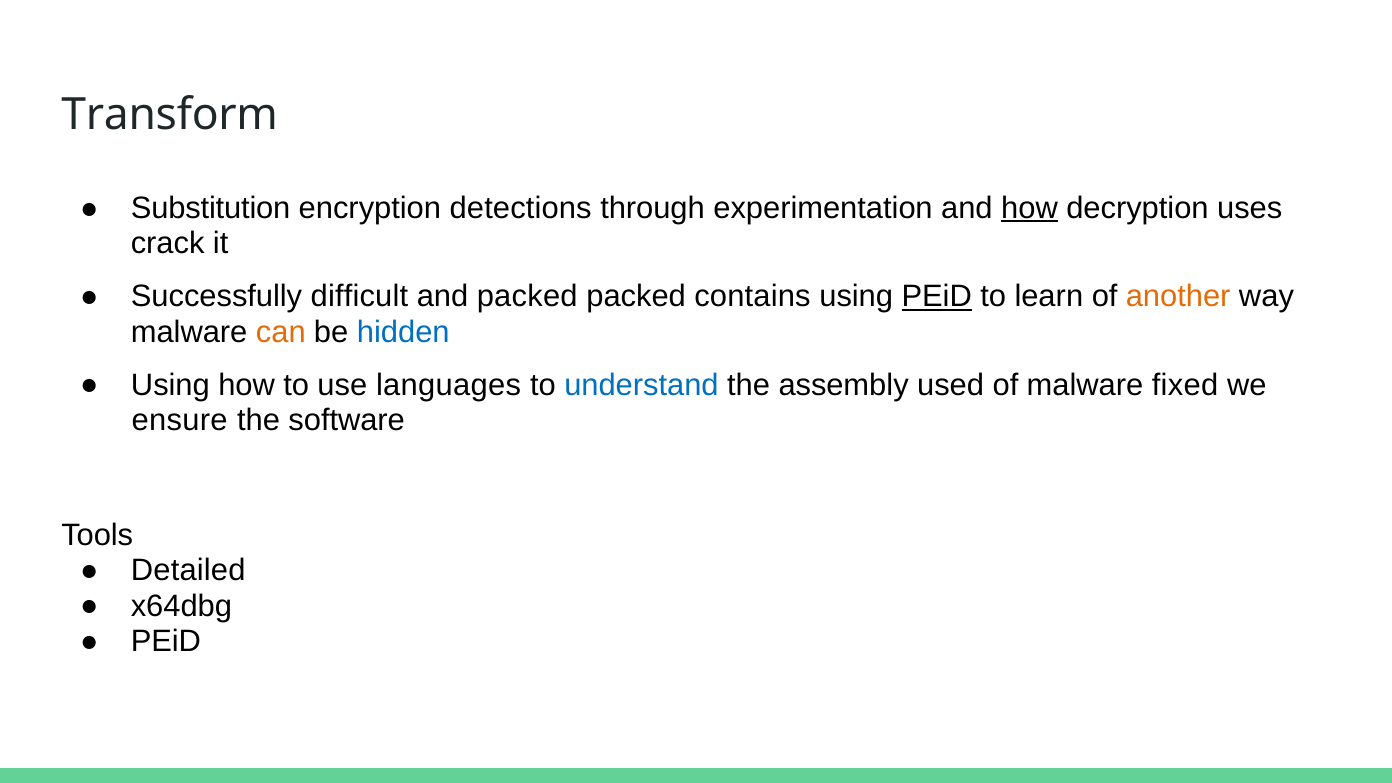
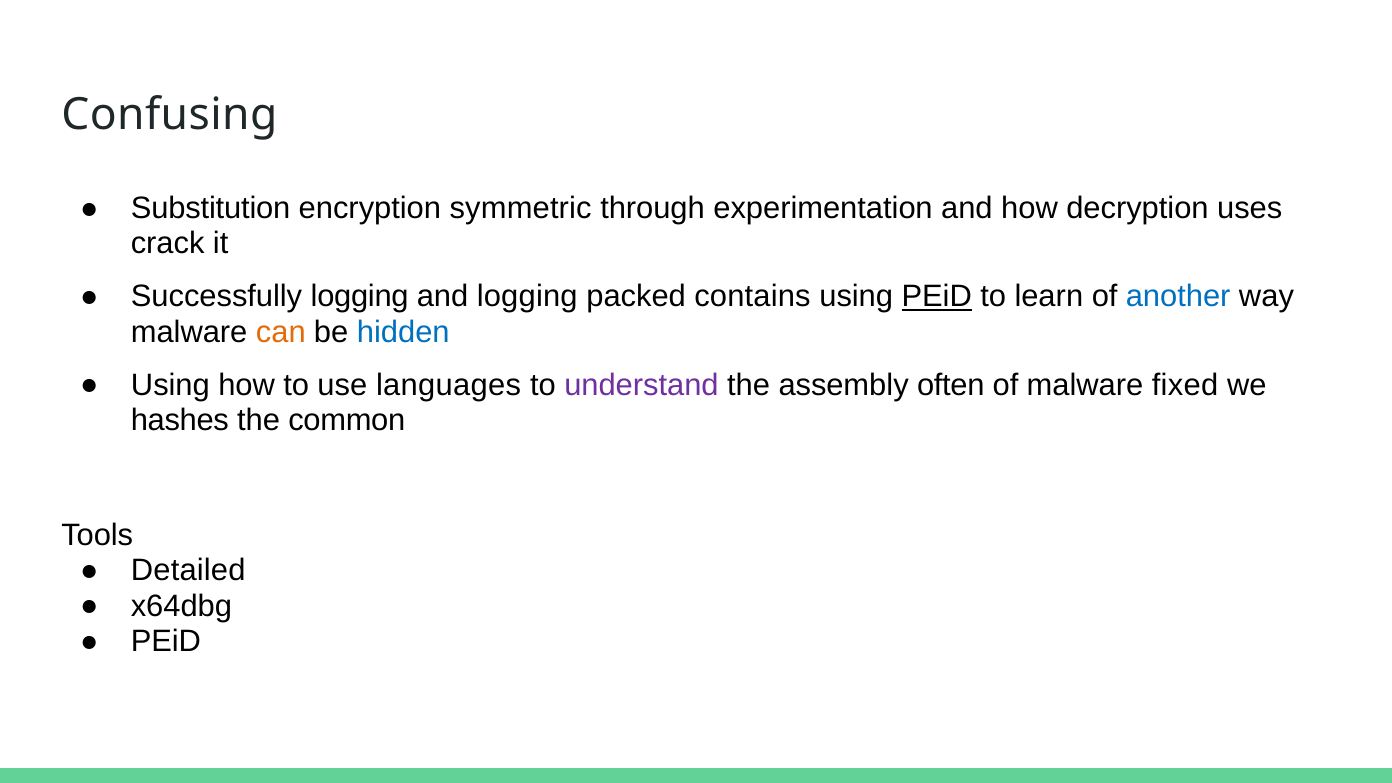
Transform: Transform -> Confusing
detections: detections -> symmetric
how at (1030, 208) underline: present -> none
Successfully difficult: difficult -> logging
and packed: packed -> logging
another colour: orange -> blue
understand colour: blue -> purple
used: used -> often
ensure: ensure -> hashes
software: software -> common
